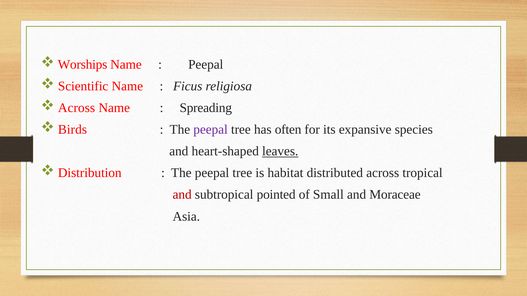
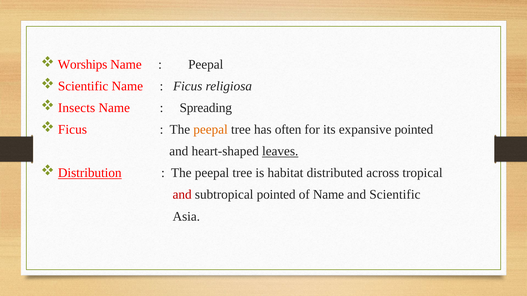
Across at (77, 108): Across -> Insects
Birds at (72, 130): Birds -> Ficus
peepal at (211, 130) colour: purple -> orange
expansive species: species -> pointed
Distribution underline: none -> present
of Small: Small -> Name
and Moraceae: Moraceae -> Scientific
